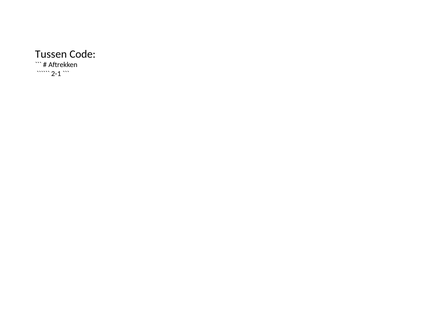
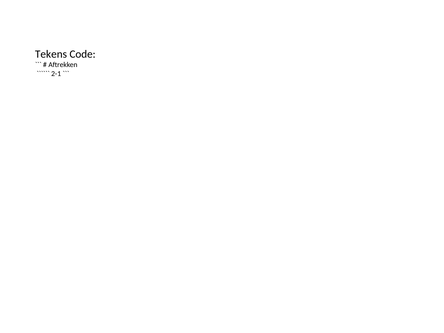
Tussen: Tussen -> Tekens
